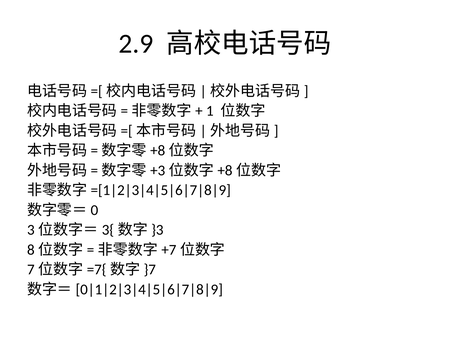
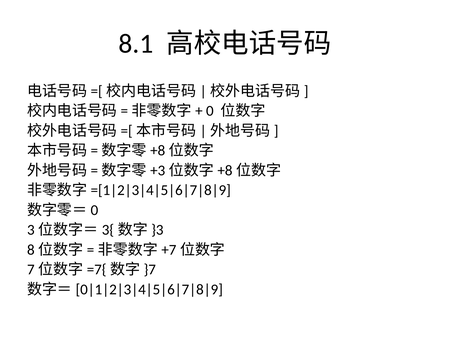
2.9: 2.9 -> 8.1
1: 1 -> 0
